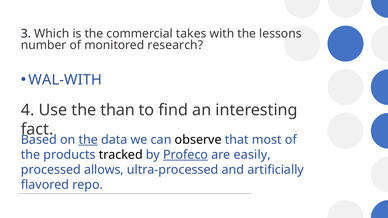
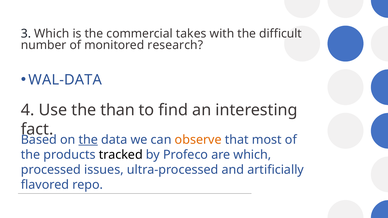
lessons: lessons -> difficult
WAL-WITH: WAL-WITH -> WAL-DATA
observe colour: black -> orange
Profeco underline: present -> none
are easily: easily -> which
allows: allows -> issues
